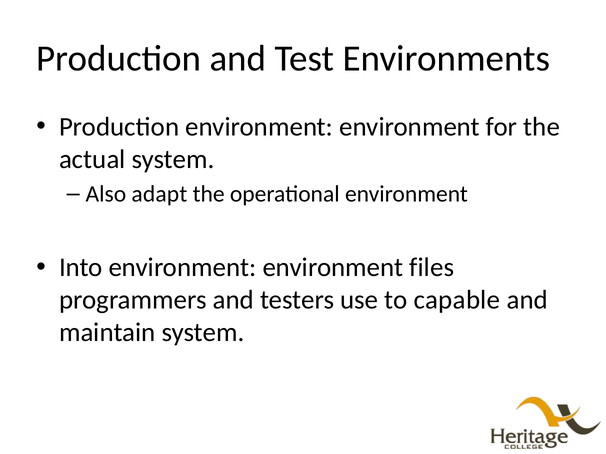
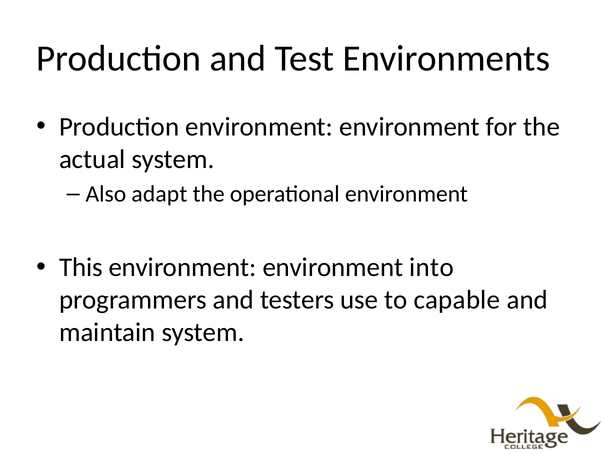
Into: Into -> This
files: files -> into
